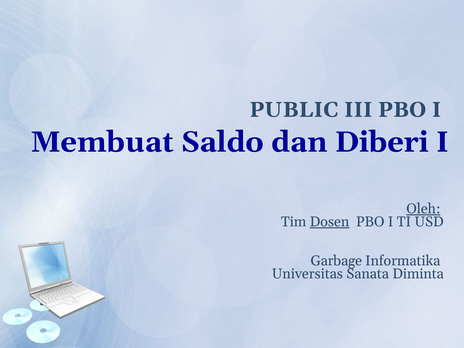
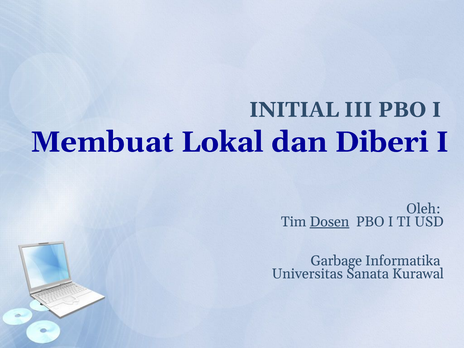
PUBLIC: PUBLIC -> INITIAL
Saldo: Saldo -> Lokal
Oleh underline: present -> none
Diminta: Diminta -> Kurawal
